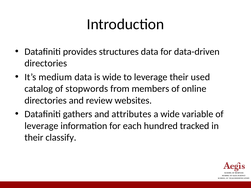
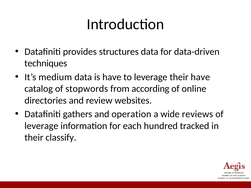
directories at (46, 63): directories -> techniques
is wide: wide -> have
their used: used -> have
members: members -> according
attributes: attributes -> operation
variable: variable -> reviews
